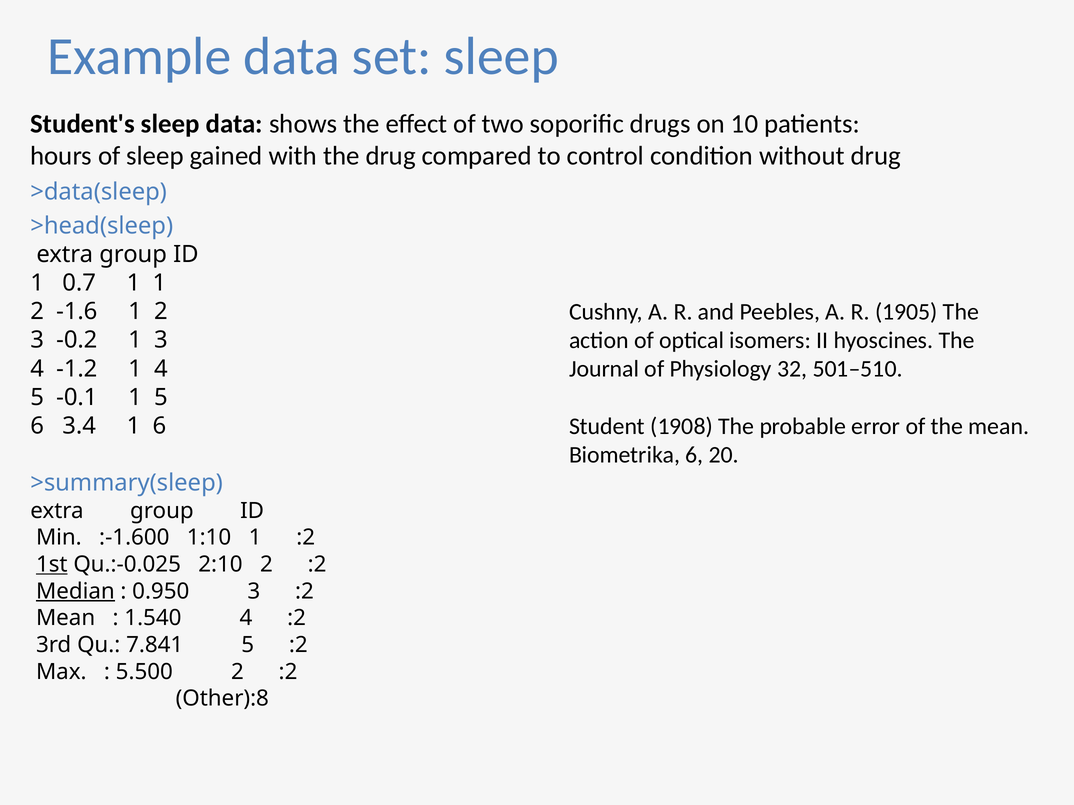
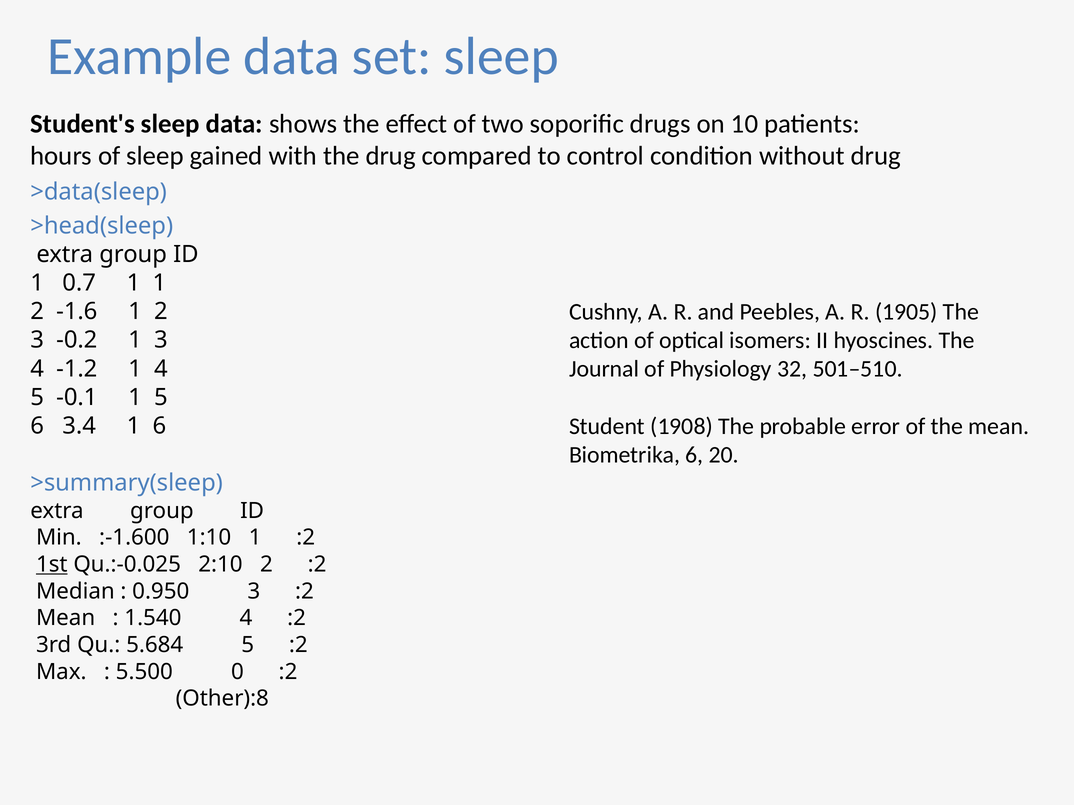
Median underline: present -> none
7.841: 7.841 -> 5.684
5.500 2: 2 -> 0
